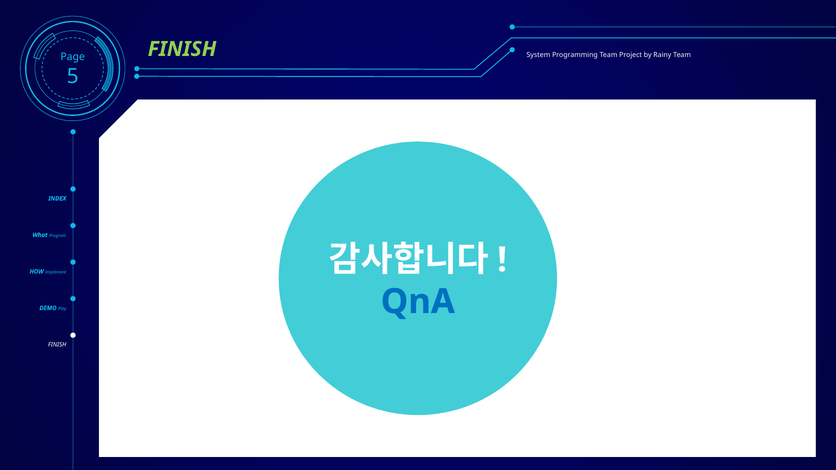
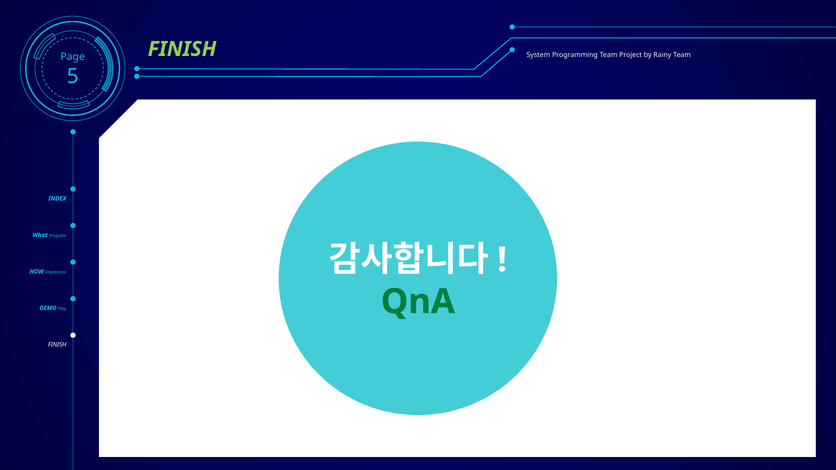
QnA colour: blue -> green
